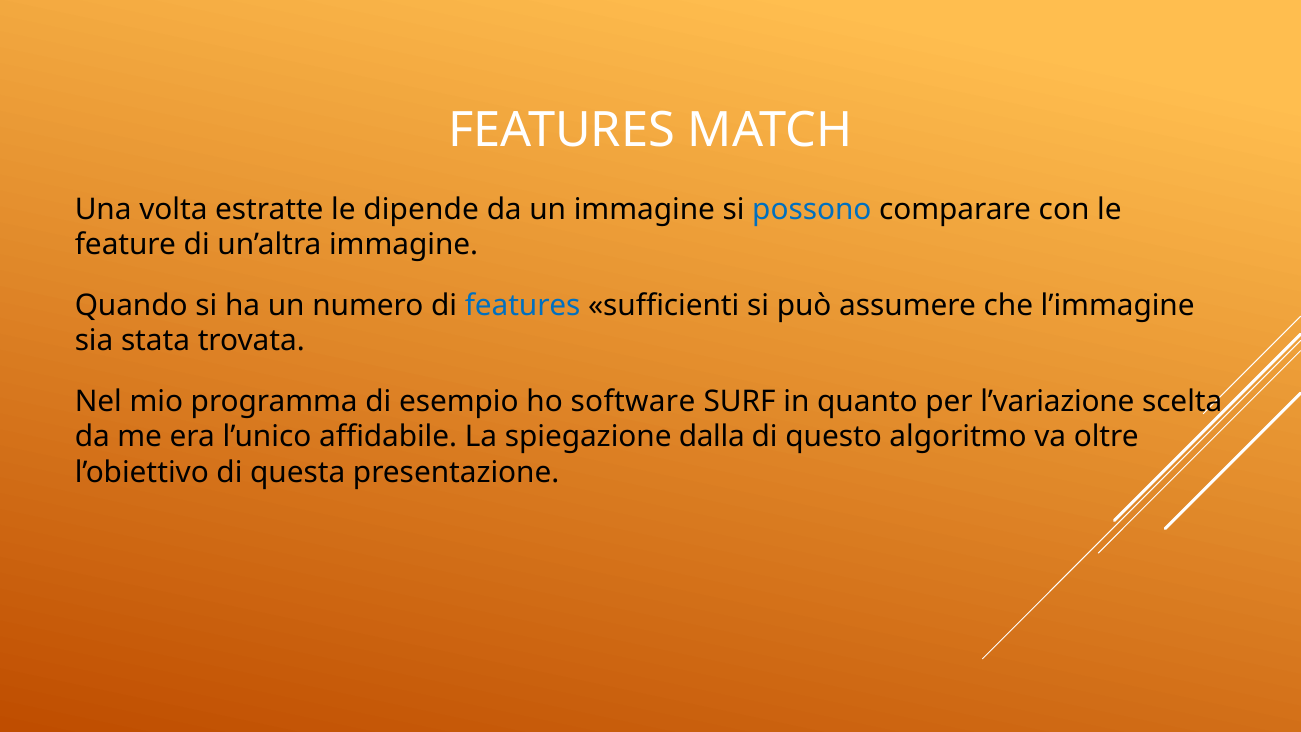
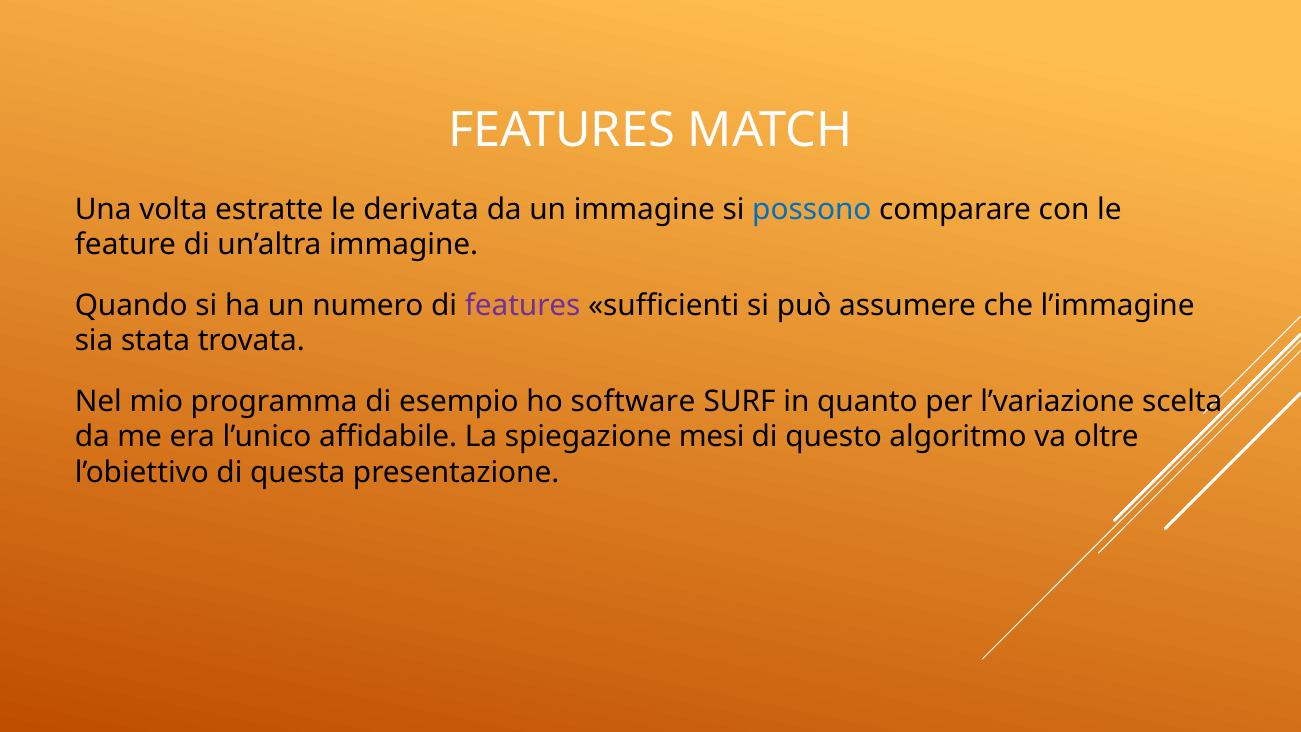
dipende: dipende -> derivata
features at (523, 305) colour: blue -> purple
dalla: dalla -> mesi
